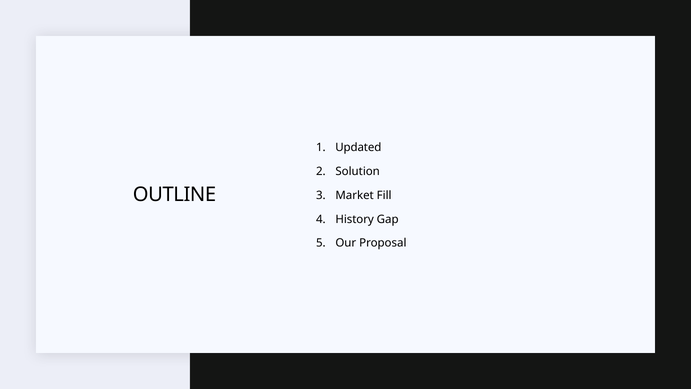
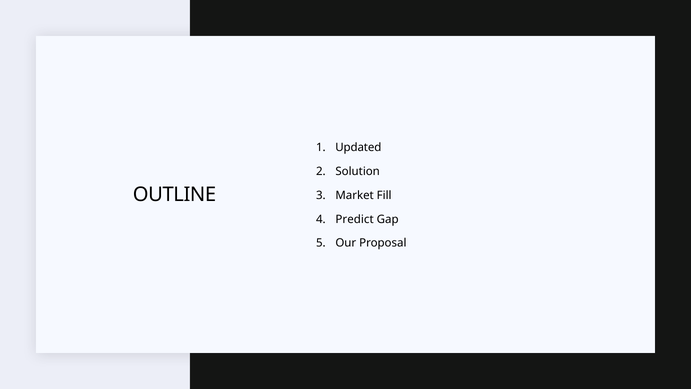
History: History -> Predict
